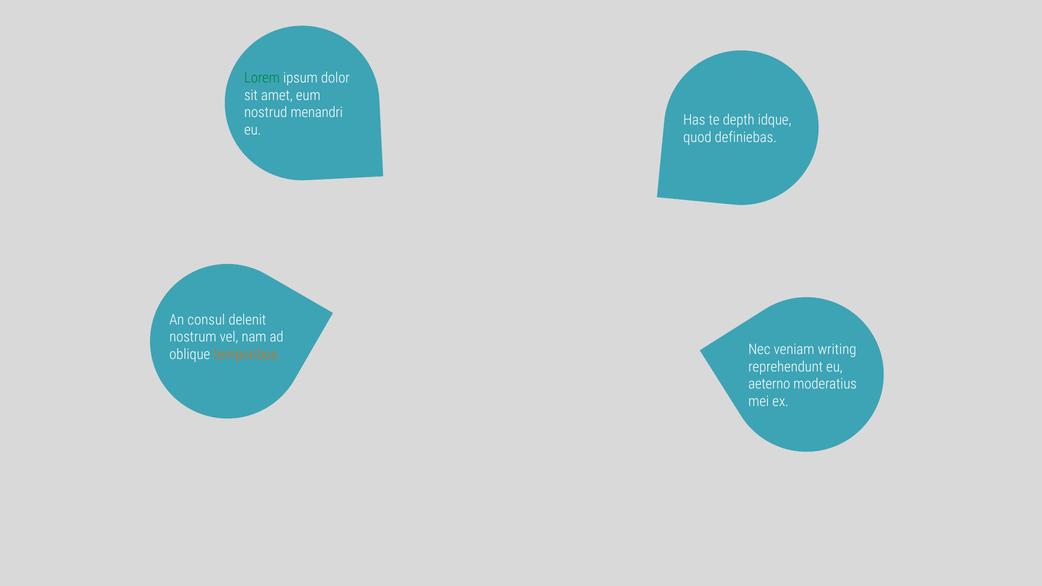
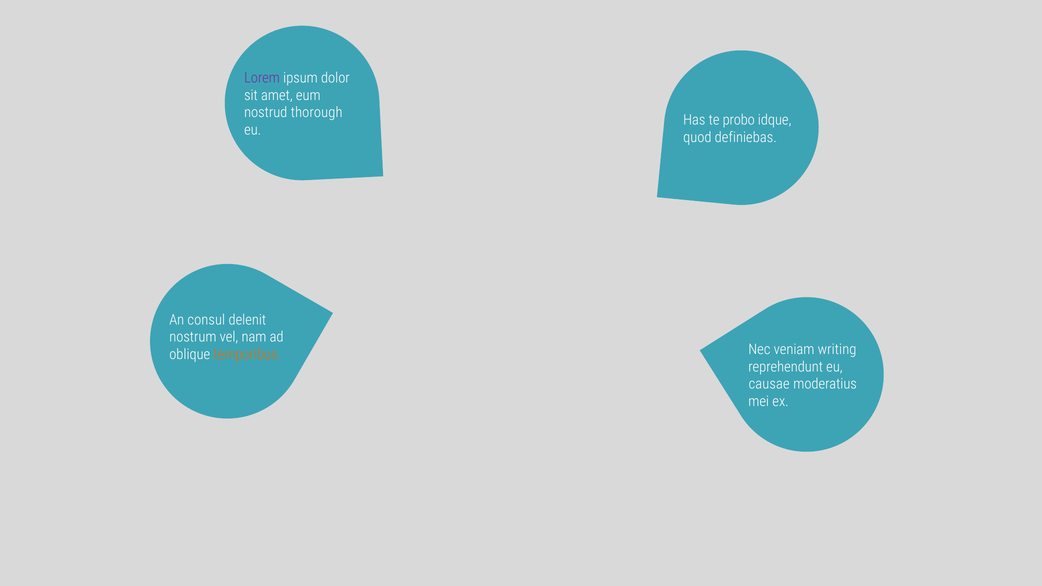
Lorem colour: green -> purple
menandri: menandri -> thorough
depth: depth -> probo
aeterno: aeterno -> causae
